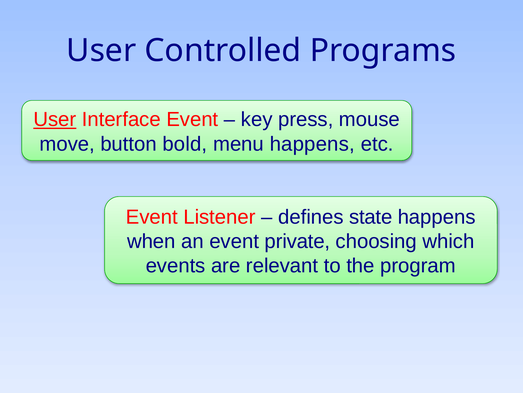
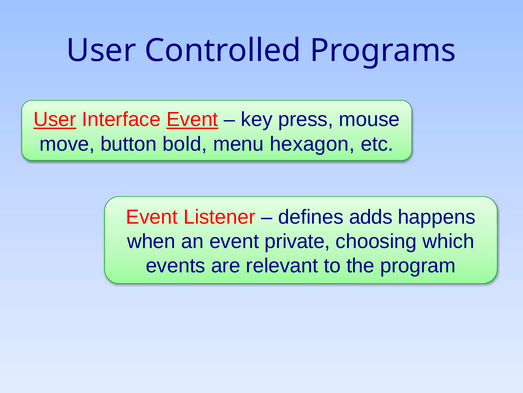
Event at (192, 119) underline: none -> present
menu happens: happens -> hexagon
state: state -> adds
